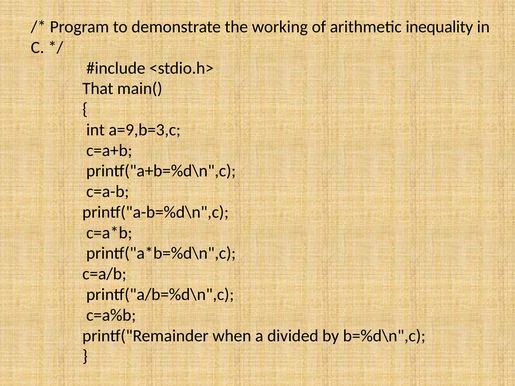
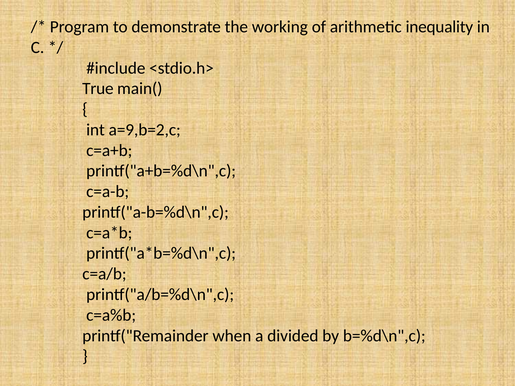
That: That -> True
a=9,b=3,c: a=9,b=3,c -> a=9,b=2,c
